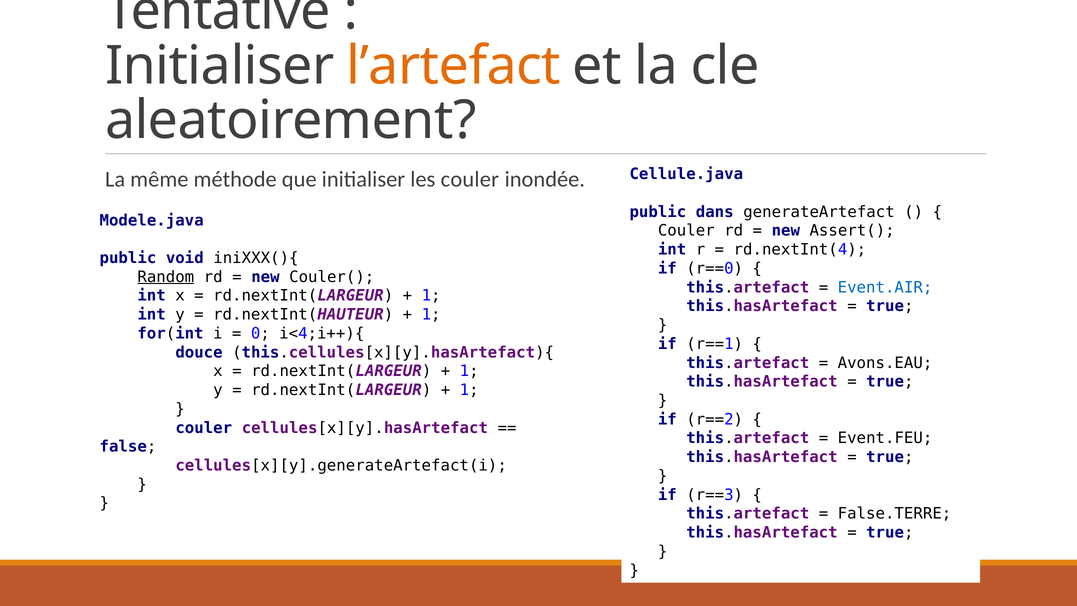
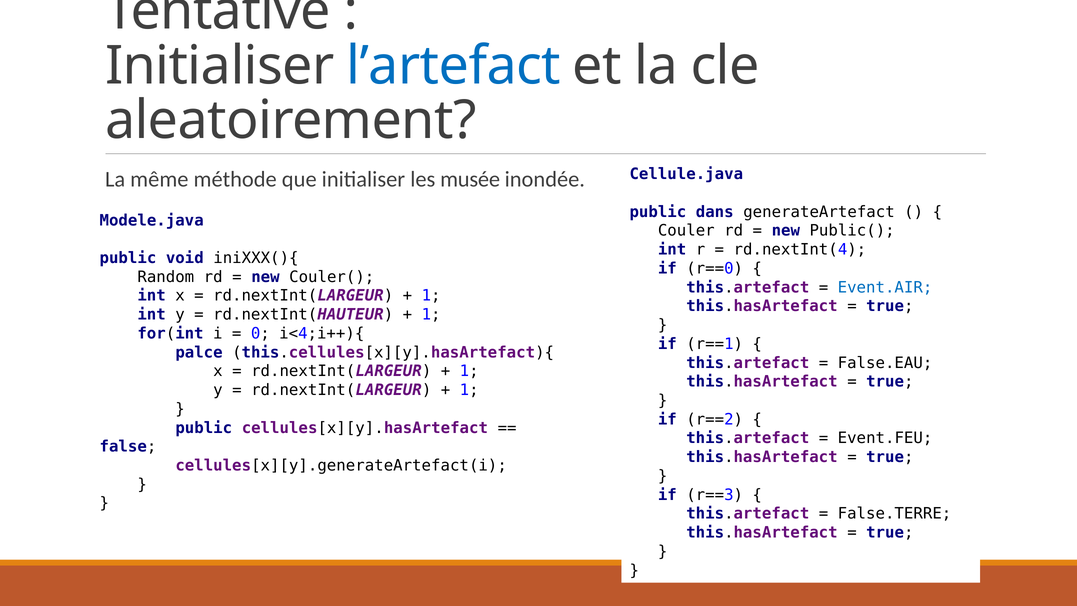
l’artefact colour: orange -> blue
les couler: couler -> musée
Assert(: Assert( -> Public(
Random underline: present -> none
douce: douce -> palce
Avons.EAU: Avons.EAU -> False.EAU
couler at (204, 428): couler -> public
